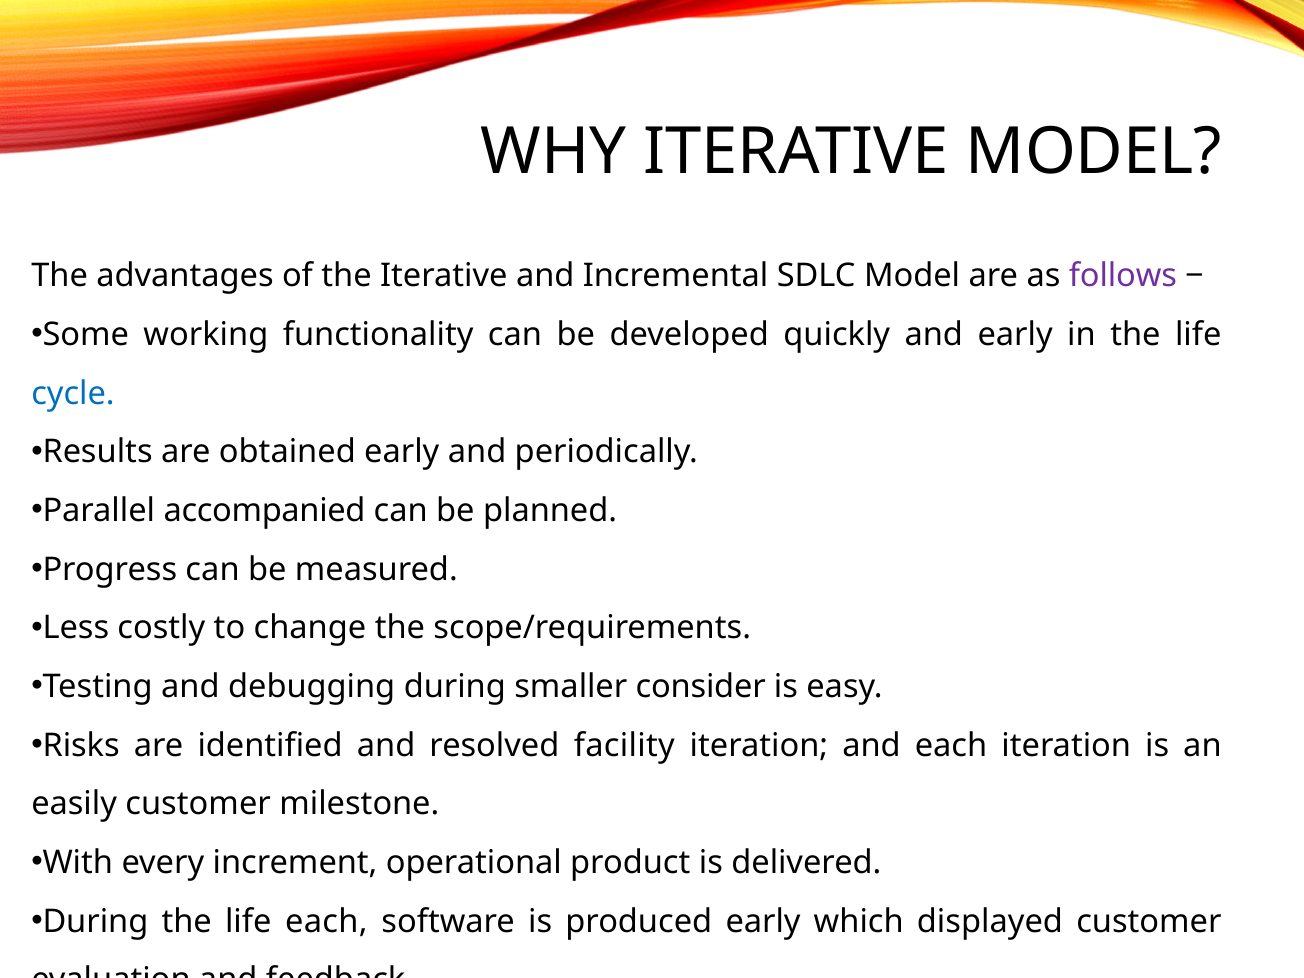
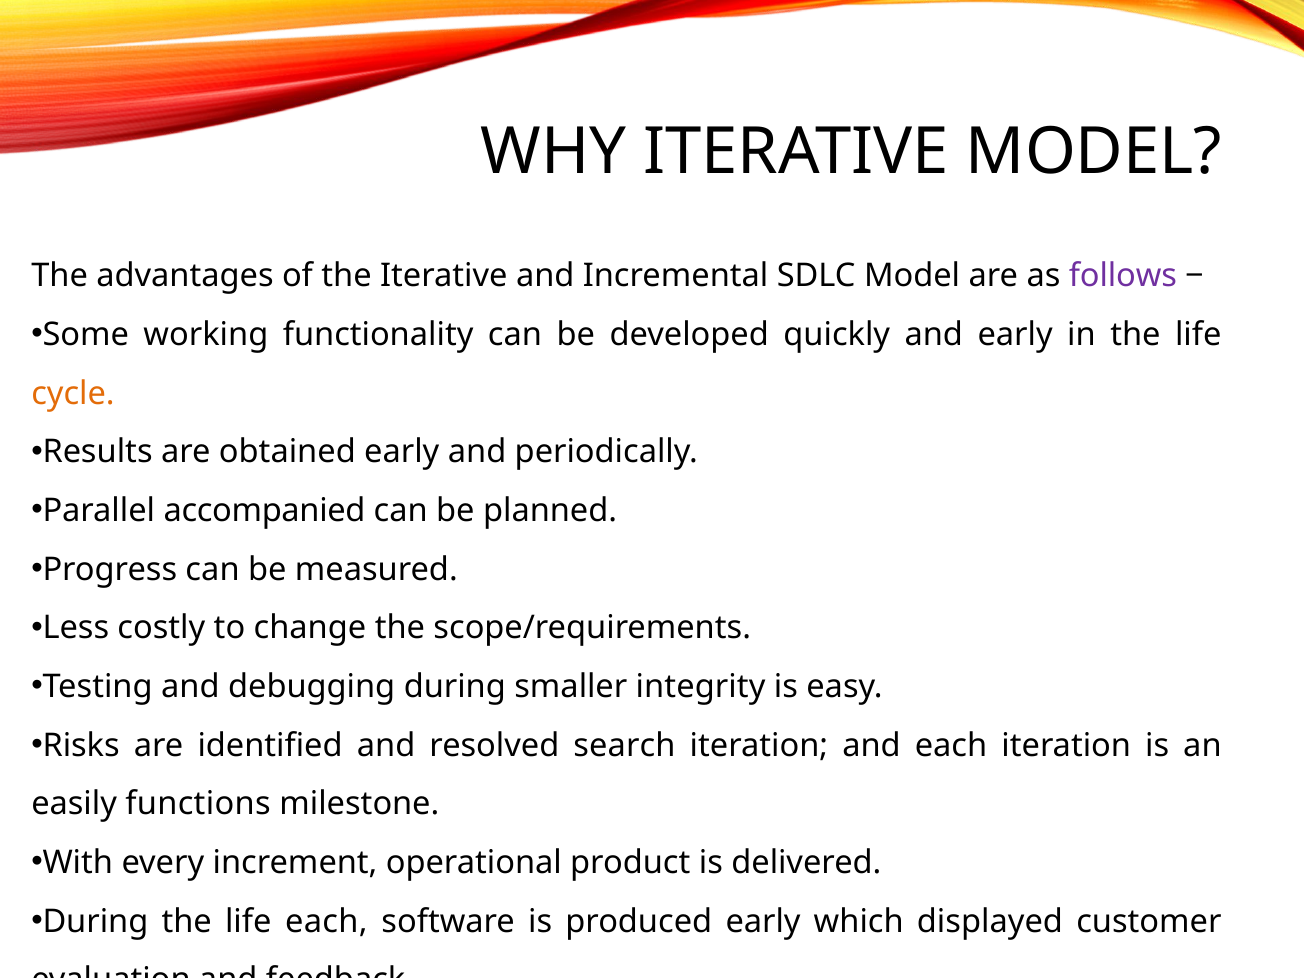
cycle colour: blue -> orange
consider: consider -> integrity
facility: facility -> search
easily customer: customer -> functions
